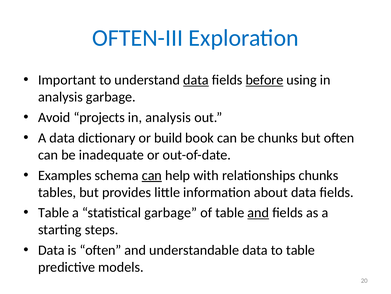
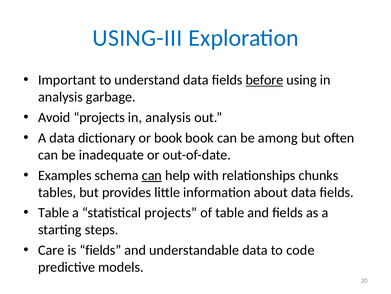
OFTEN-III: OFTEN-III -> USING-III
data at (196, 80) underline: present -> none
or build: build -> book
be chunks: chunks -> among
statistical garbage: garbage -> projects
and at (258, 212) underline: present -> none
Data at (51, 250): Data -> Care
is often: often -> fields
to table: table -> code
